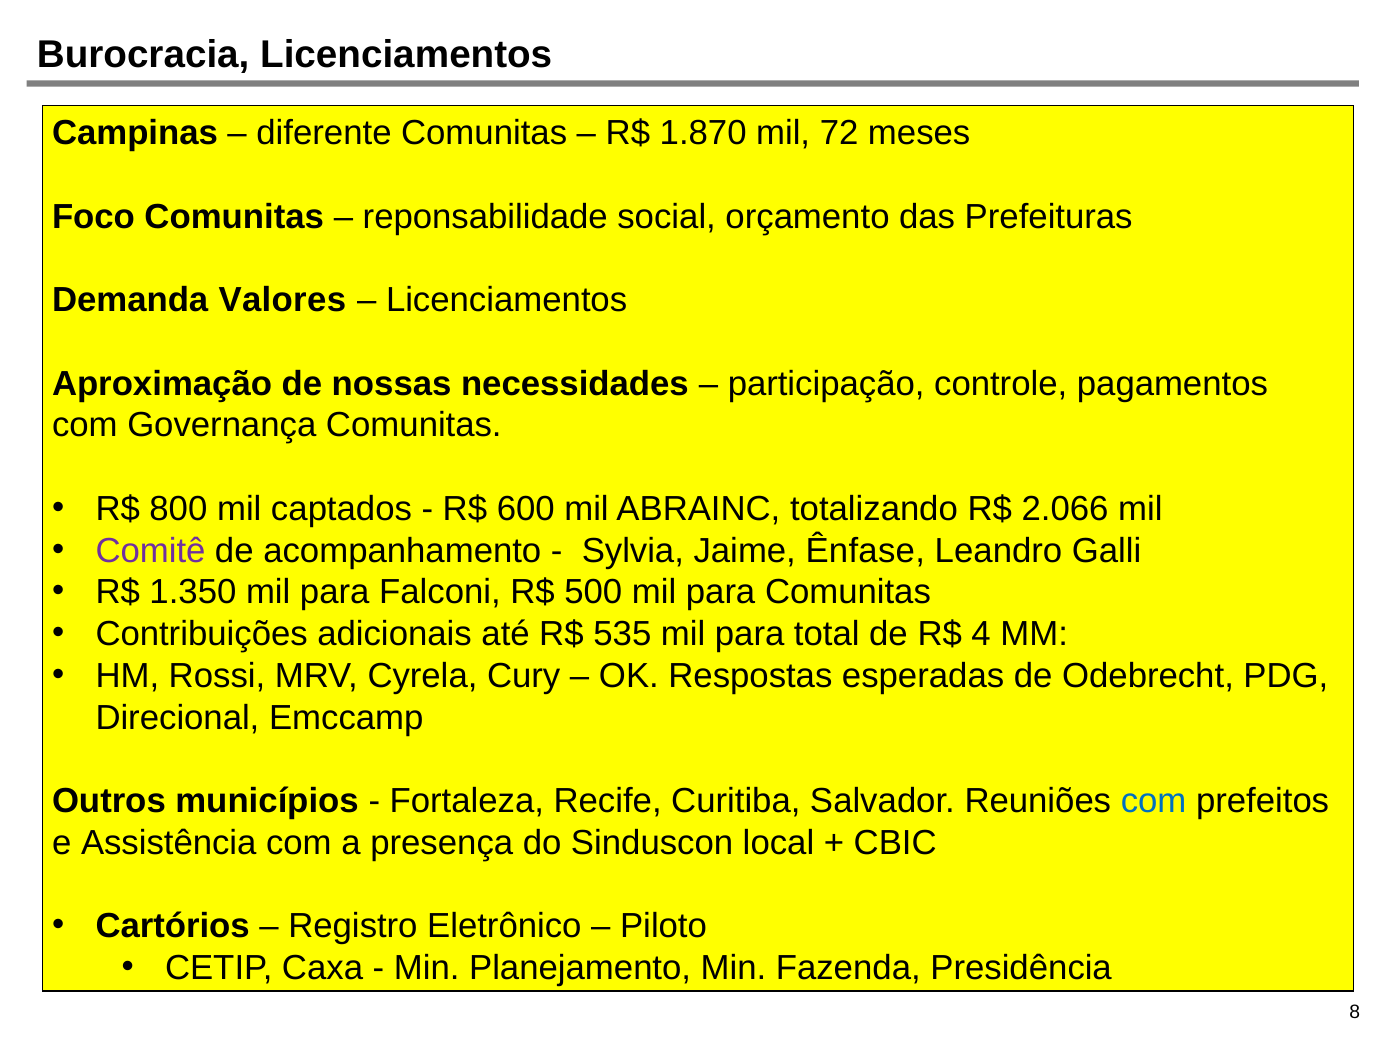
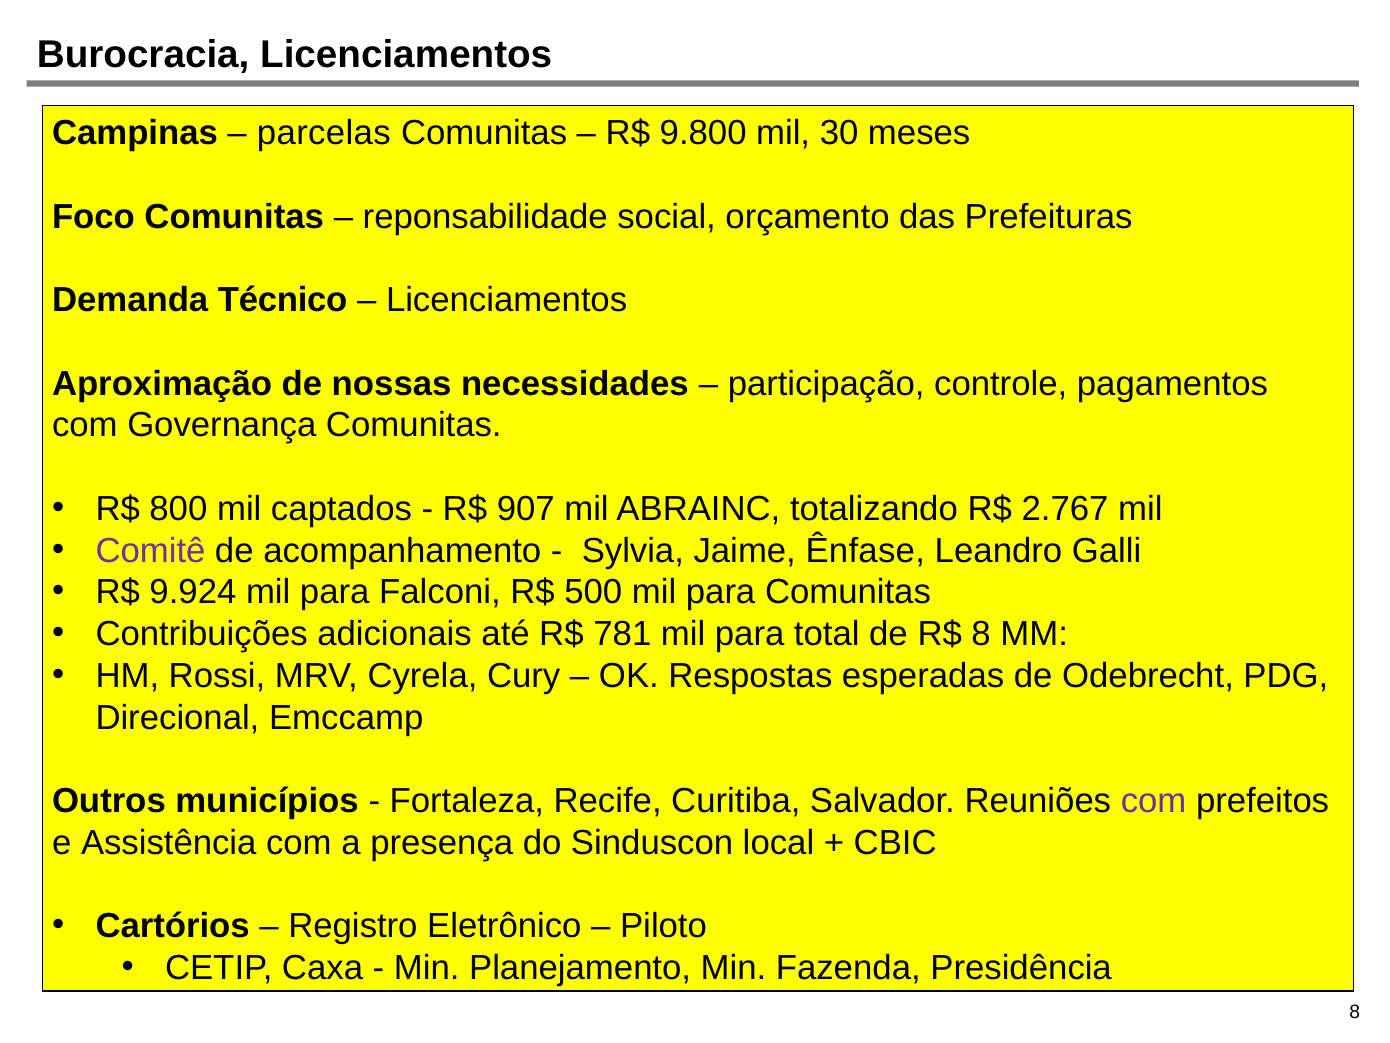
diferente: diferente -> parcelas
1.870: 1.870 -> 9.800
72: 72 -> 30
Valores: Valores -> Técnico
600: 600 -> 907
2.066: 2.066 -> 2.767
1.350: 1.350 -> 9.924
535: 535 -> 781
R$ 4: 4 -> 8
com at (1154, 801) colour: blue -> purple
